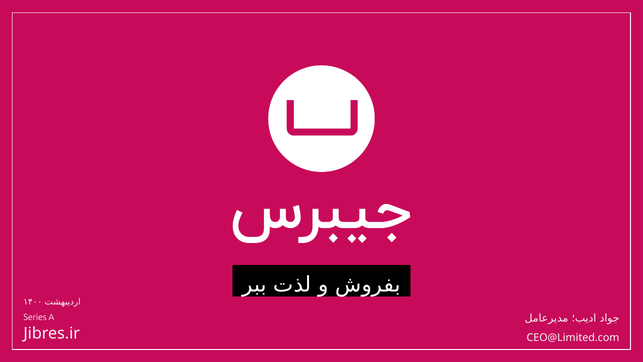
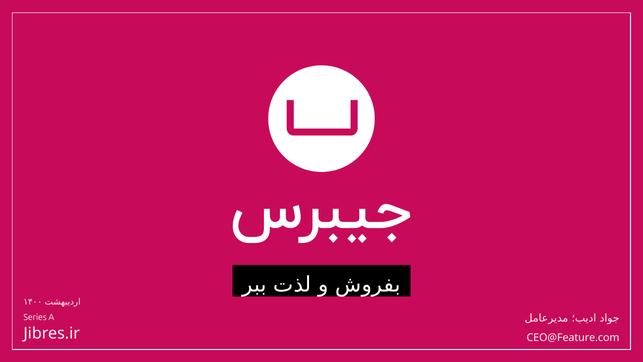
CEO@Limited.com: CEO@Limited.com -> CEO@Feature.com
